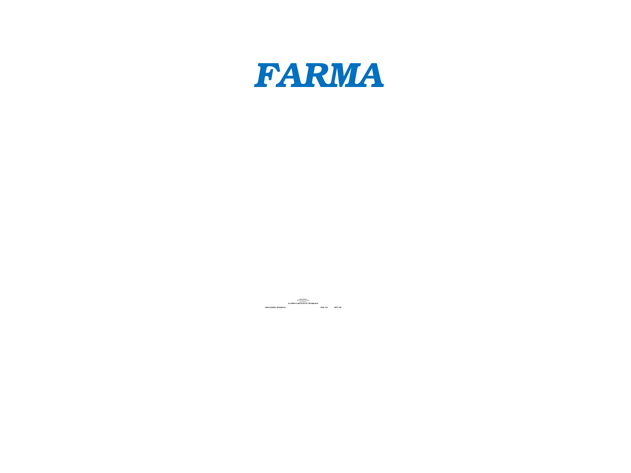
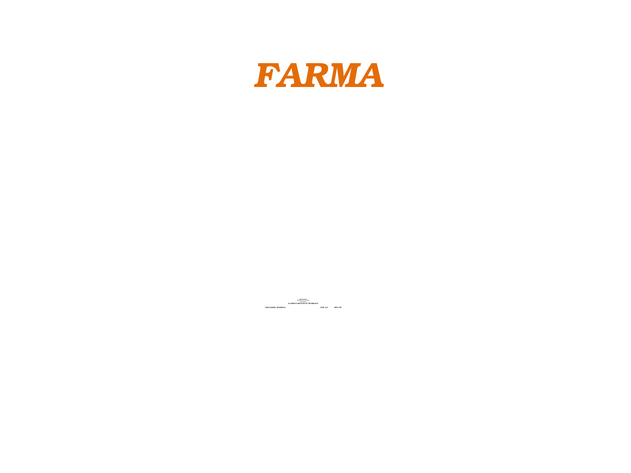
FARMA colour: blue -> orange
